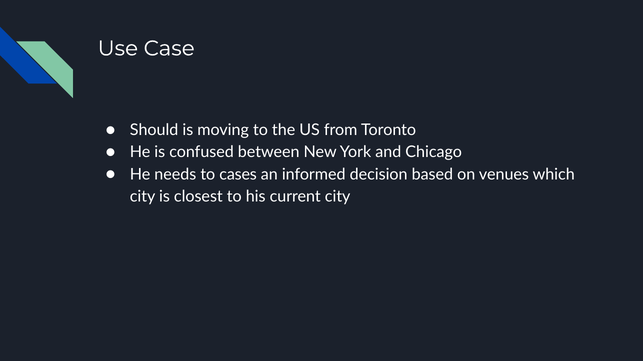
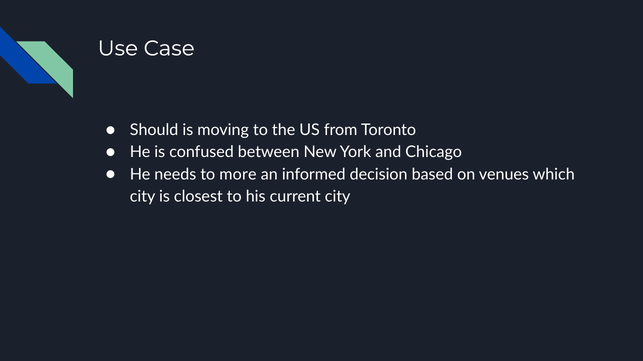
cases: cases -> more
